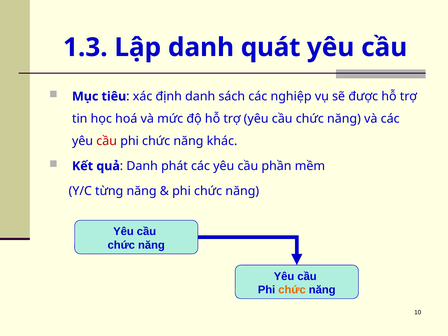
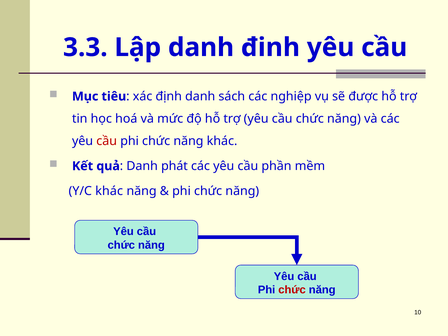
1.3: 1.3 -> 3.3
quát: quát -> định
Y/C từng: từng -> khác
chức at (292, 290) colour: orange -> red
